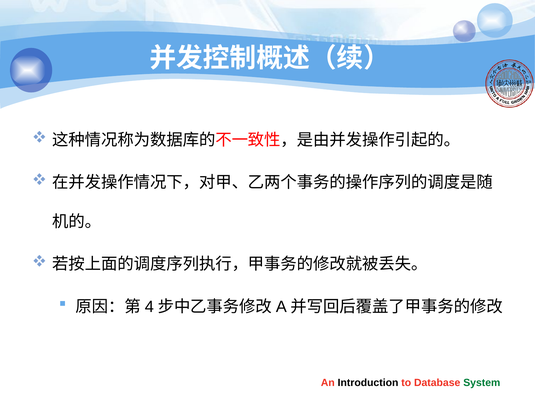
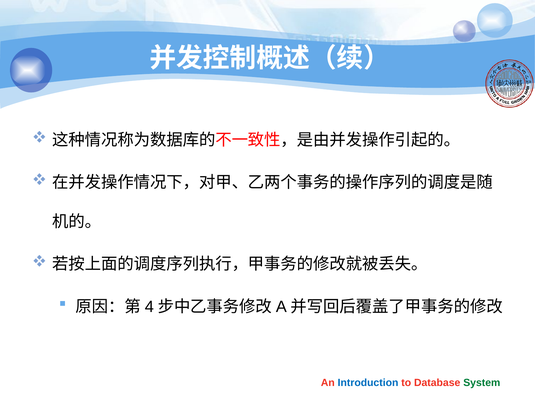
Introduction colour: black -> blue
